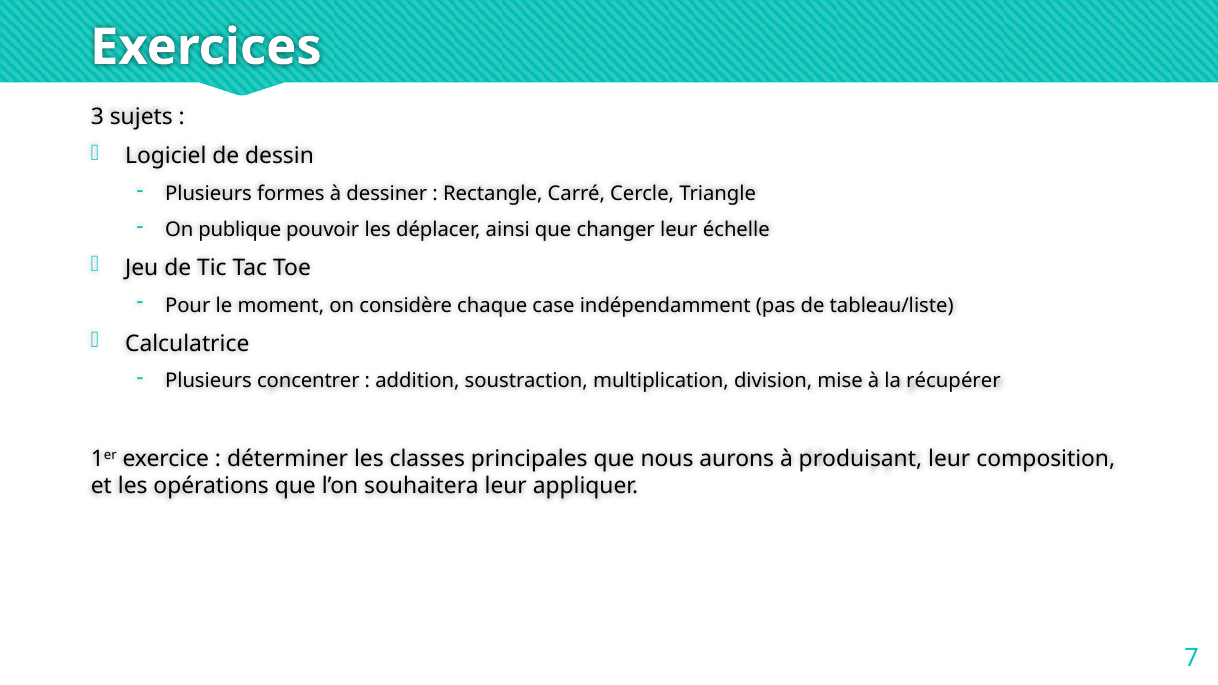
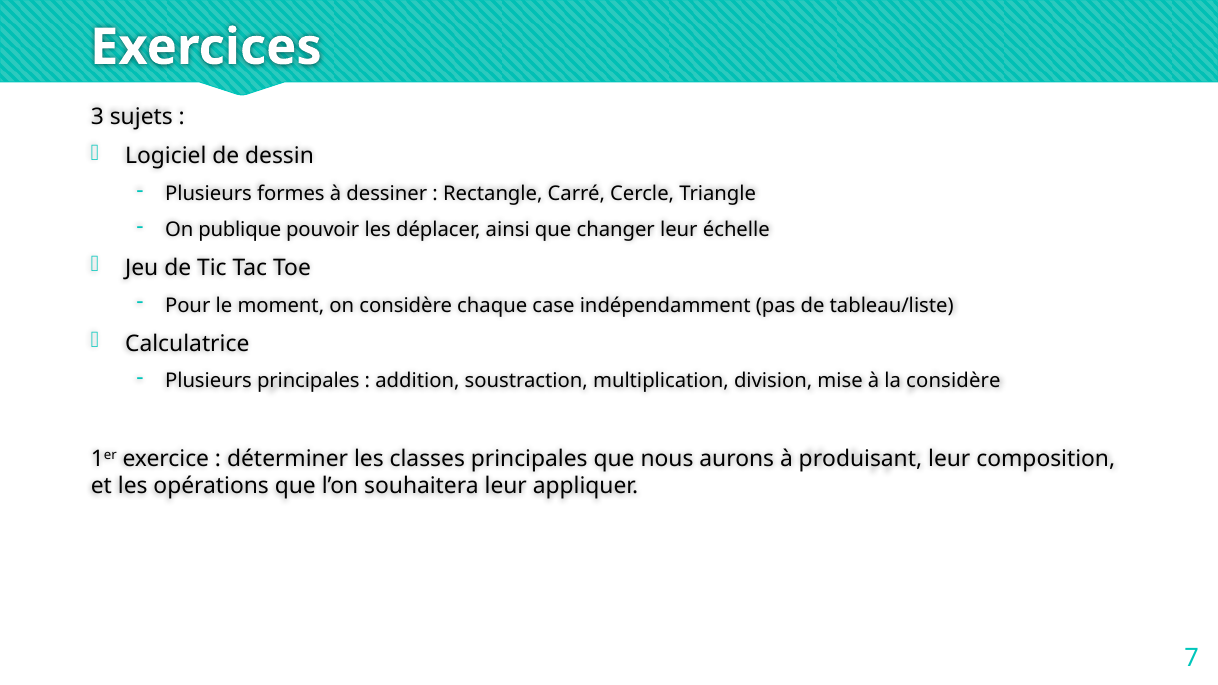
Plusieurs concentrer: concentrer -> principales
la récupérer: récupérer -> considère
